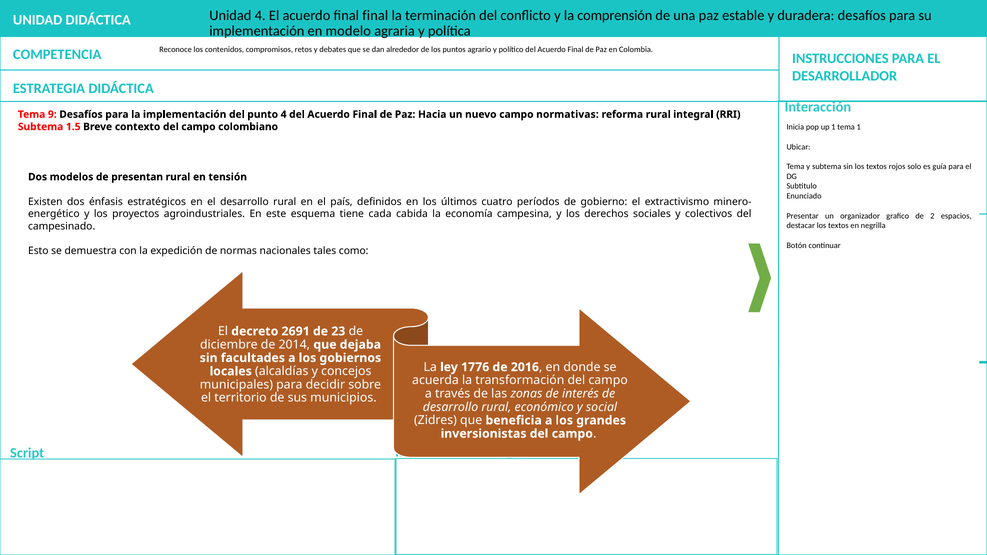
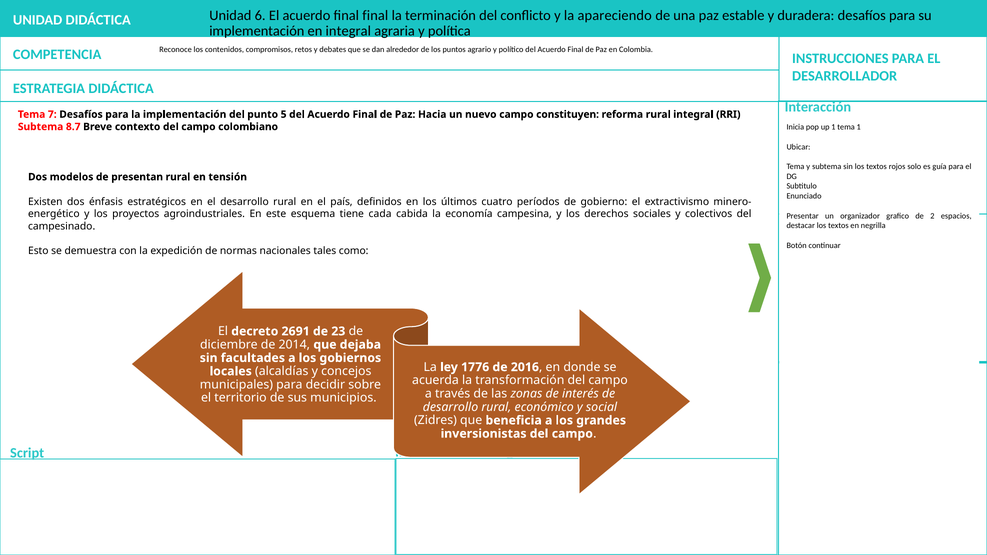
Unidad 4: 4 -> 6
comprensión: comprensión -> apareciendo
en modelo: modelo -> integral
9: 9 -> 7
punto 4: 4 -> 5
normativas: normativas -> constituyen
1.5: 1.5 -> 8.7
